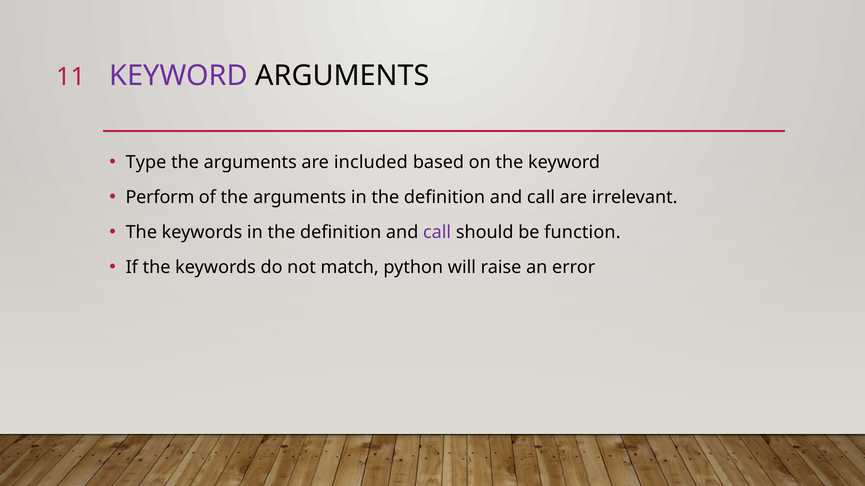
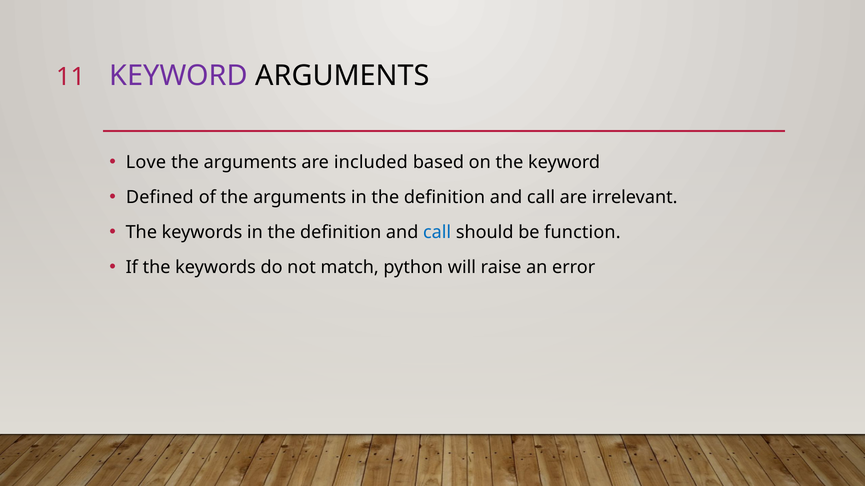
Type: Type -> Love
Perform: Perform -> Defined
call at (437, 233) colour: purple -> blue
